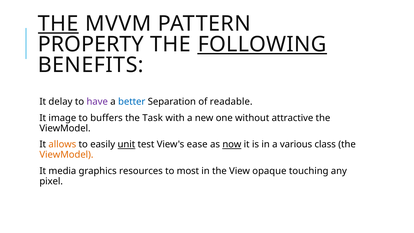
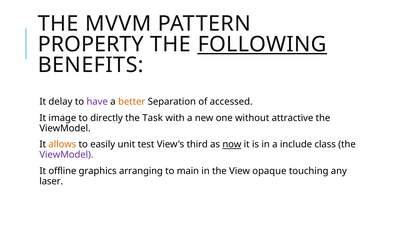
THE at (58, 24) underline: present -> none
better colour: blue -> orange
readable: readable -> accessed
buffers: buffers -> directly
unit underline: present -> none
ease: ease -> third
various: various -> include
ViewModel at (66, 155) colour: orange -> purple
media: media -> offline
resources: resources -> arranging
most: most -> main
pixel: pixel -> laser
